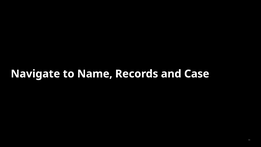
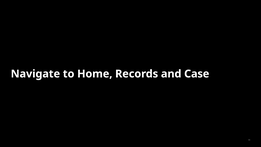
Name: Name -> Home
